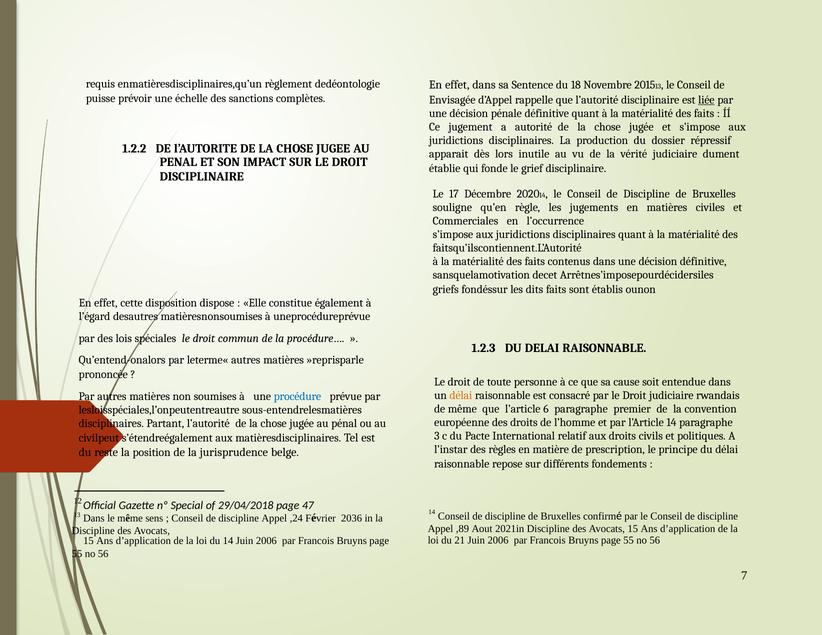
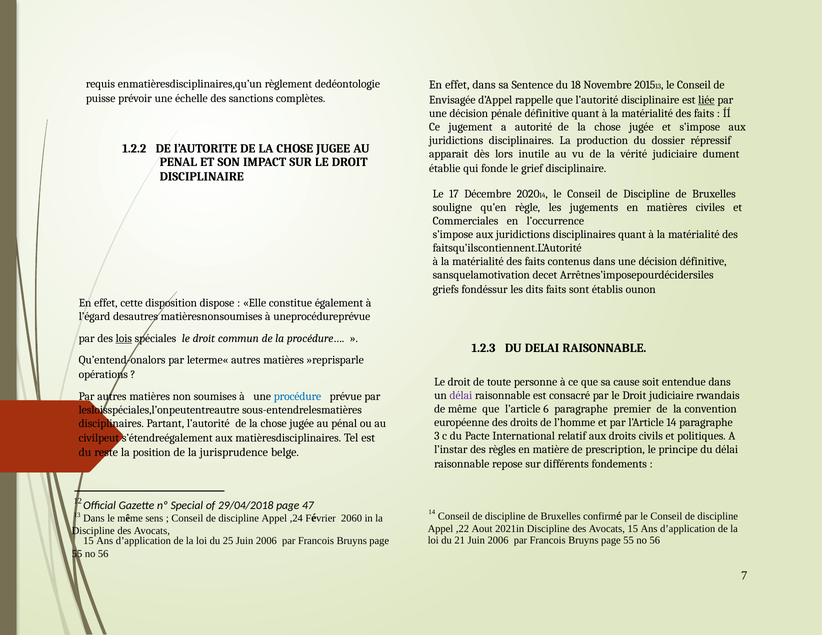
lois underline: none -> present
prononcée: prononcée -> opérations
délai at (461, 396) colour: orange -> purple
2036: 2036 -> 2060
,89: ,89 -> ,22
du 14: 14 -> 25
